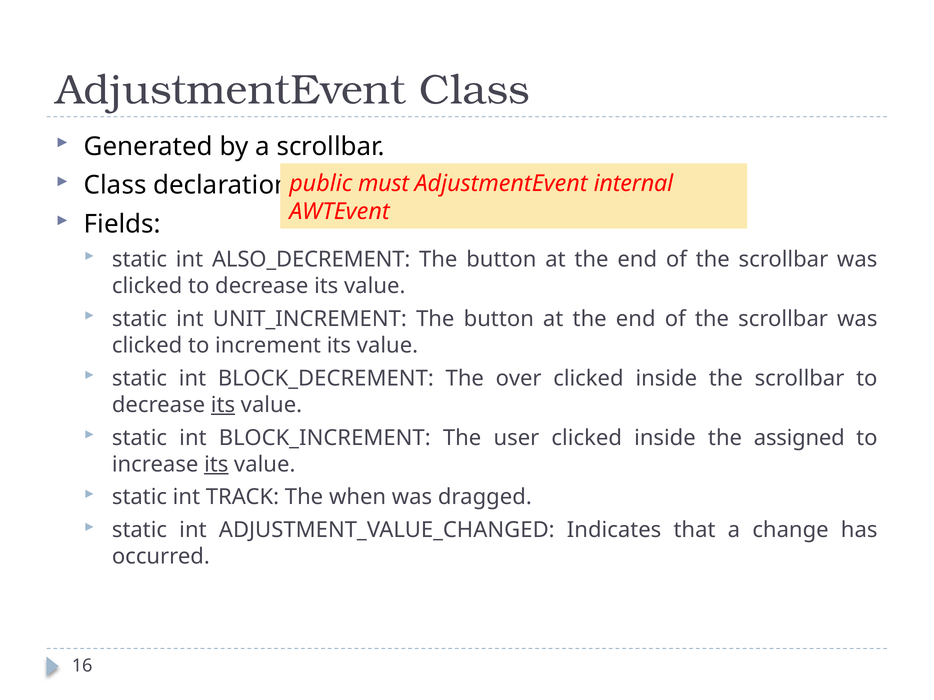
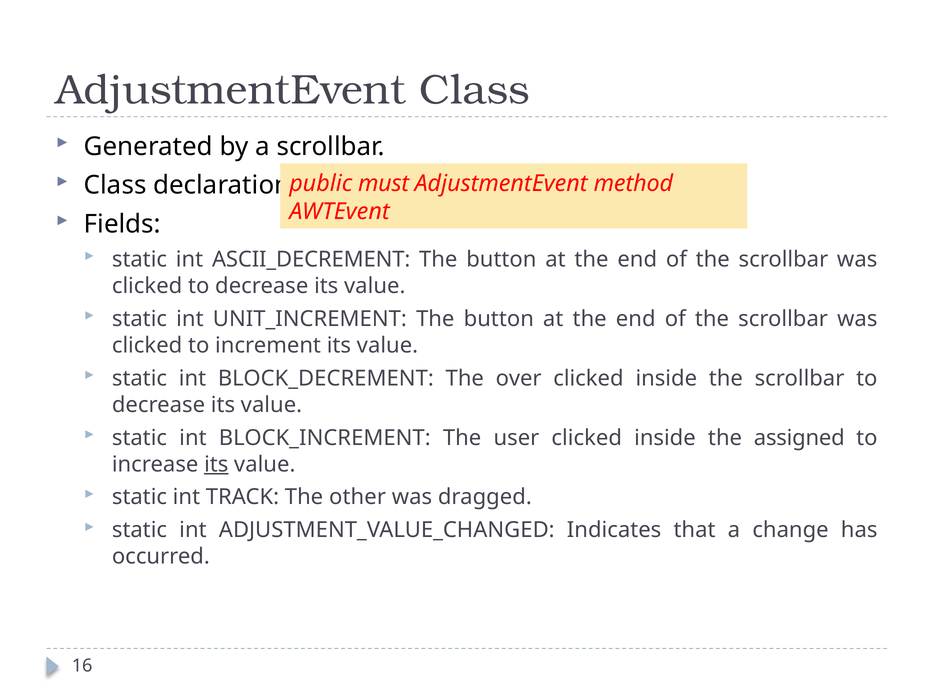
internal: internal -> method
ALSO_DECREMENT: ALSO_DECREMENT -> ASCII_DECREMENT
its at (223, 405) underline: present -> none
when: when -> other
